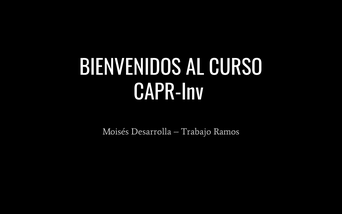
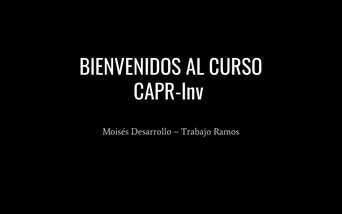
Desarrolla: Desarrolla -> Desarrollo
